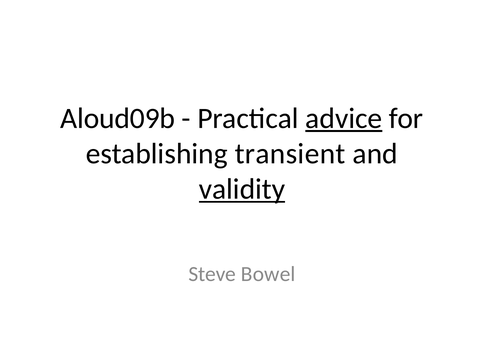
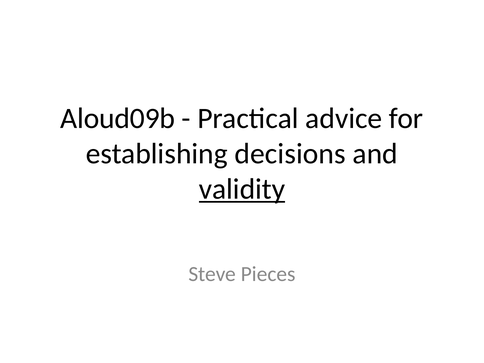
advice underline: present -> none
transient: transient -> decisions
Bowel: Bowel -> Pieces
